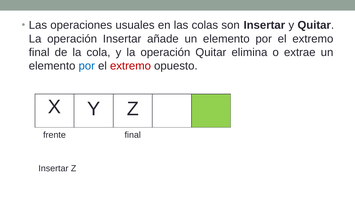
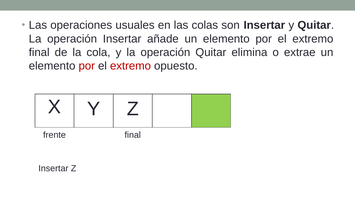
por at (87, 66) colour: blue -> red
